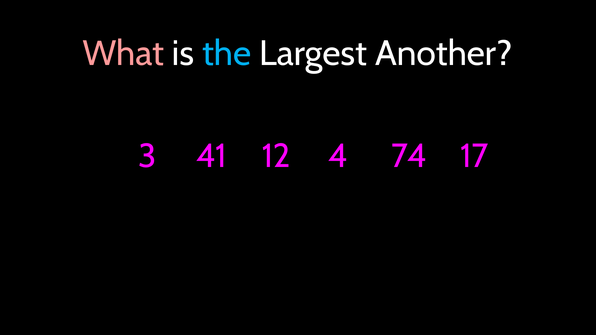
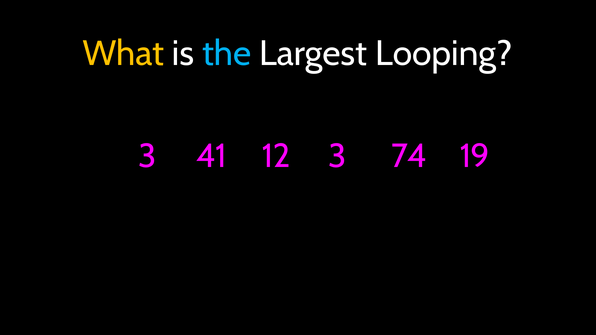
What colour: pink -> yellow
Another: Another -> Looping
12 4: 4 -> 3
17: 17 -> 19
